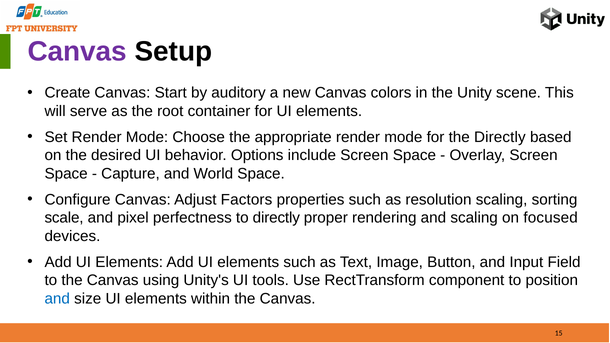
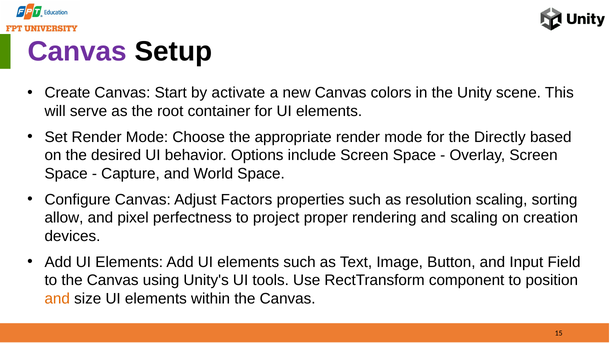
auditory: auditory -> activate
scale: scale -> allow
to directly: directly -> project
focused: focused -> creation
and at (57, 299) colour: blue -> orange
